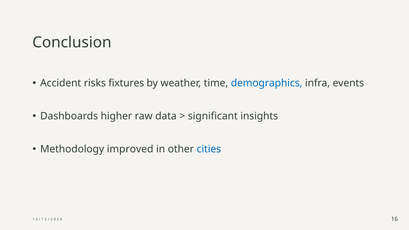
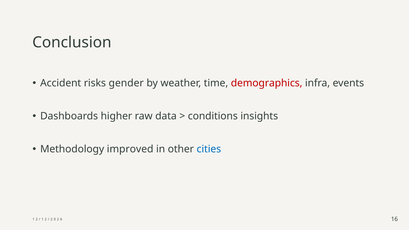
fixtures: fixtures -> gender
demographics colour: blue -> red
significant: significant -> conditions
